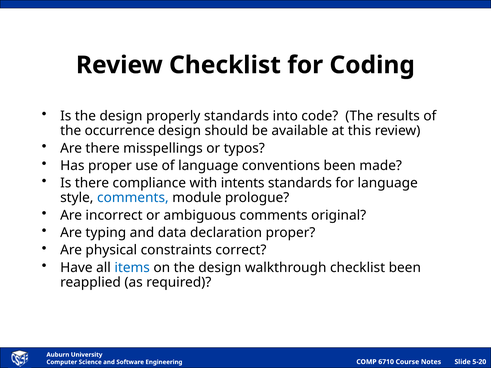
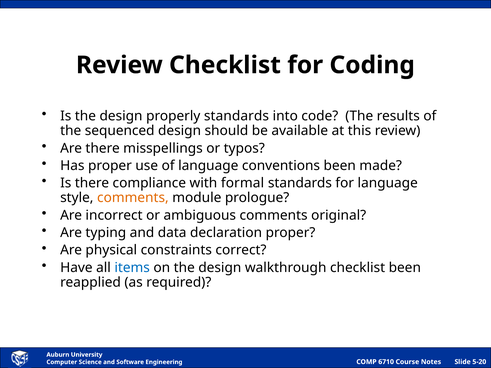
occurrence: occurrence -> sequenced
intents: intents -> formal
comments at (133, 198) colour: blue -> orange
